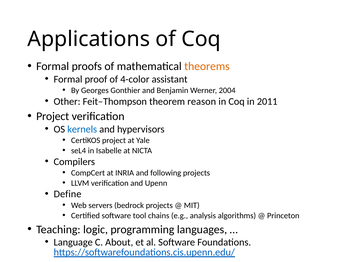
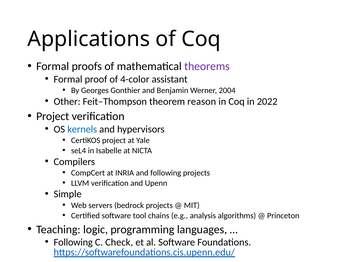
theorems colour: orange -> purple
2011: 2011 -> 2022
Define: Define -> Simple
Language at (73, 242): Language -> Following
About: About -> Check
